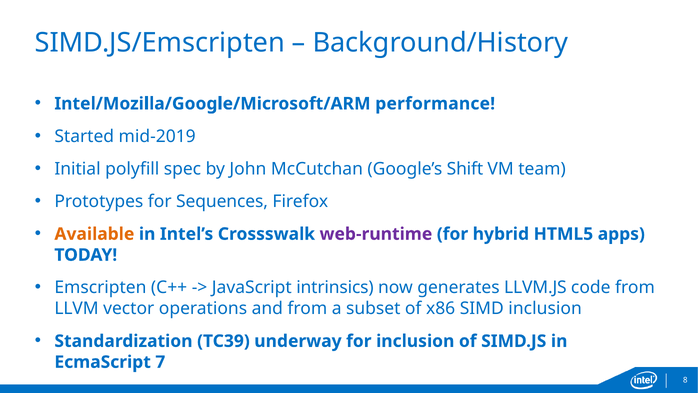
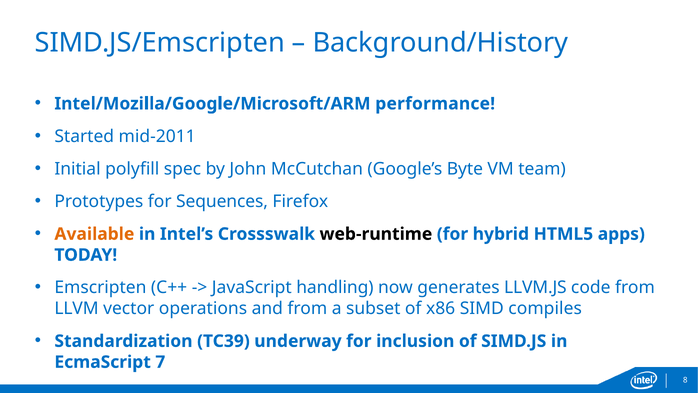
mid-2019: mid-2019 -> mid-2011
Shift: Shift -> Byte
web-runtime colour: purple -> black
intrinsics: intrinsics -> handling
SIMD inclusion: inclusion -> compiles
